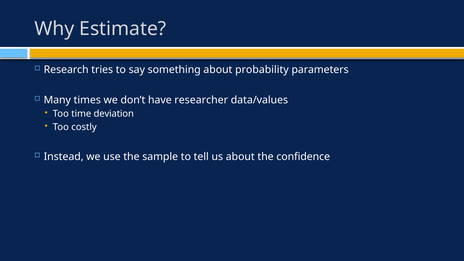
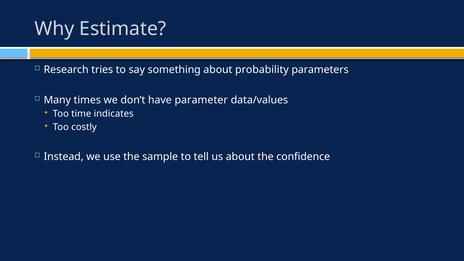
researcher: researcher -> parameter
deviation: deviation -> indicates
